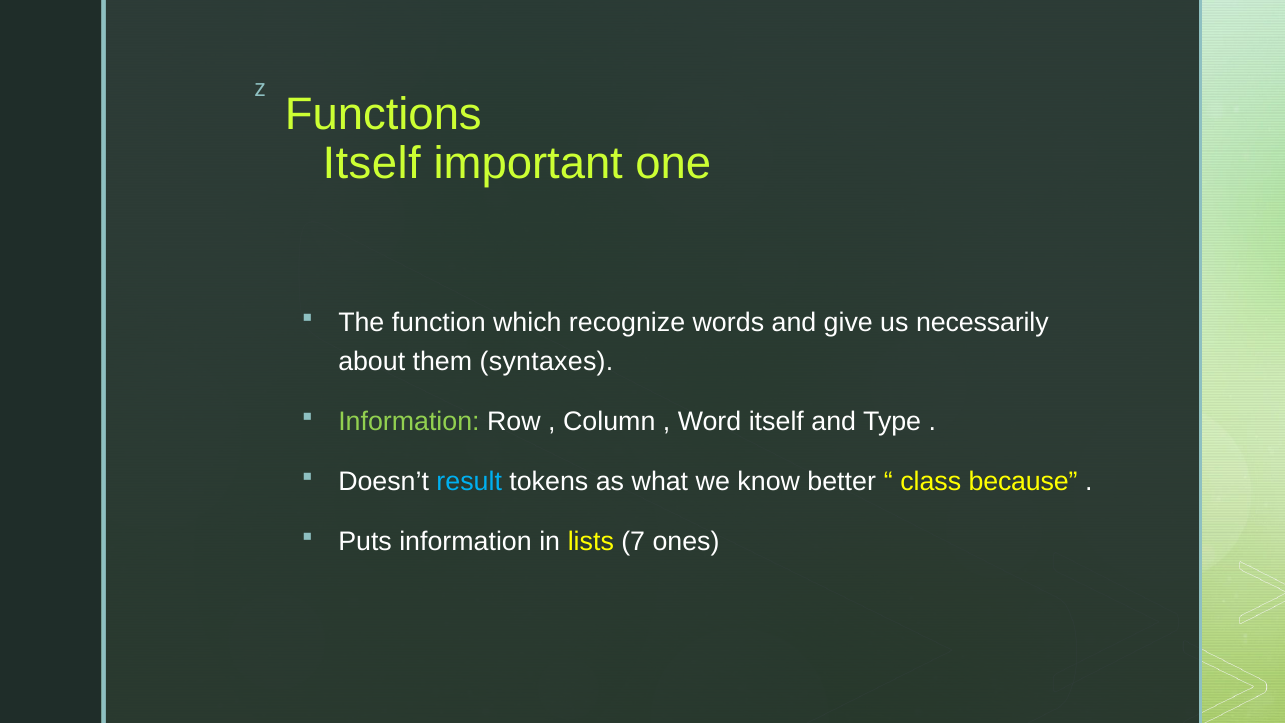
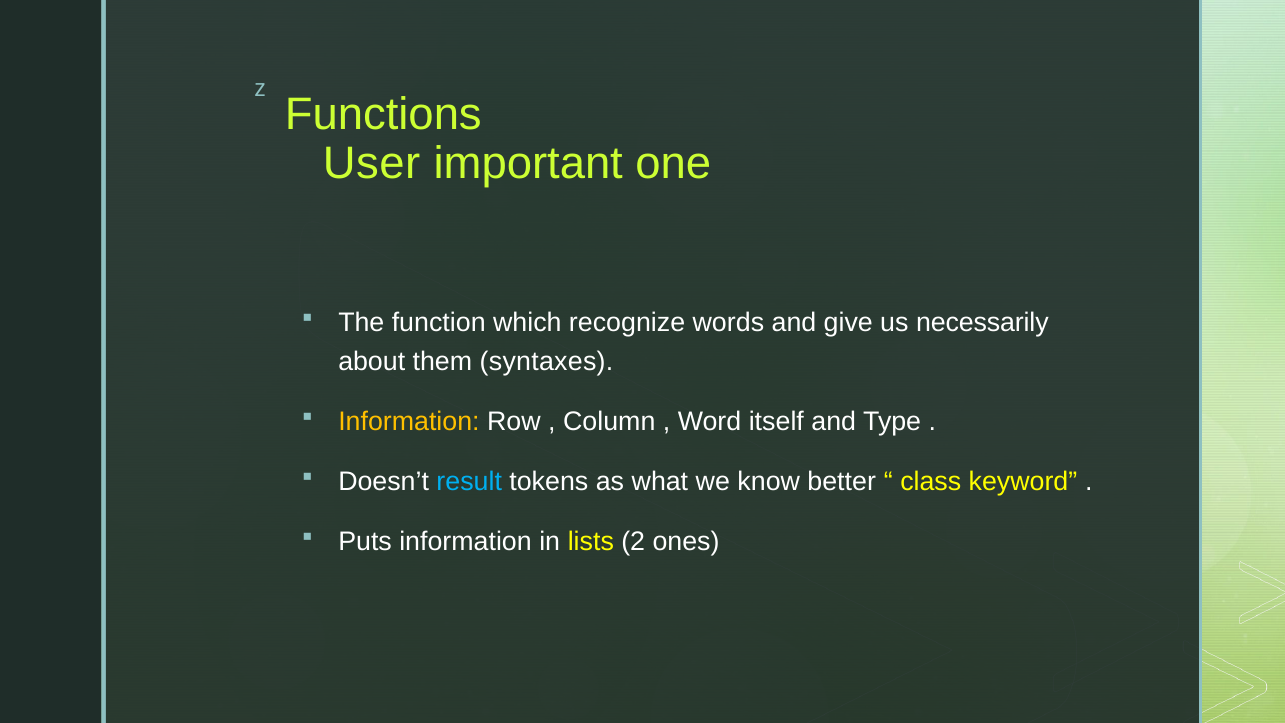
Itself at (372, 163): Itself -> User
Information at (409, 421) colour: light green -> yellow
because: because -> keyword
7: 7 -> 2
